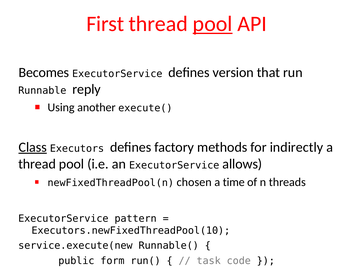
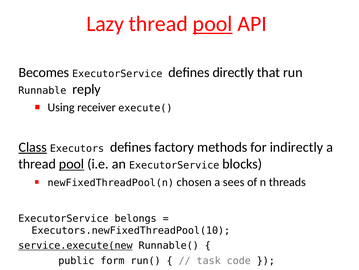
First: First -> Lazy
version: version -> directly
another: another -> receiver
pool at (72, 164) underline: none -> present
allows: allows -> blocks
time: time -> sees
pattern: pattern -> belongs
service.execute(new underline: none -> present
